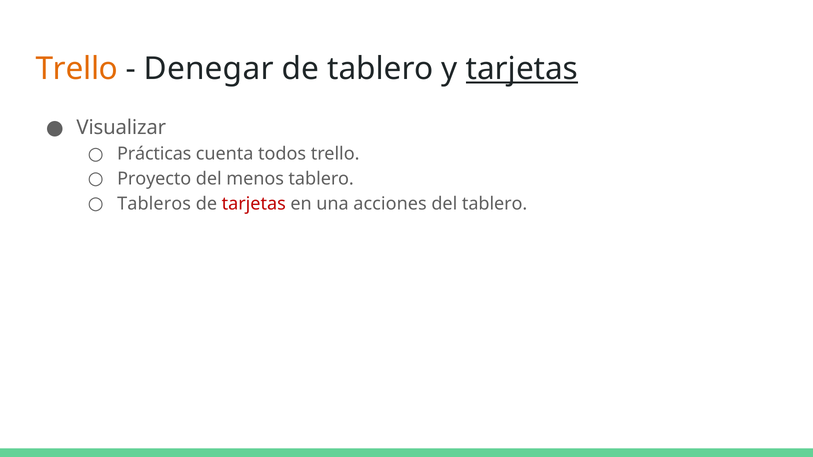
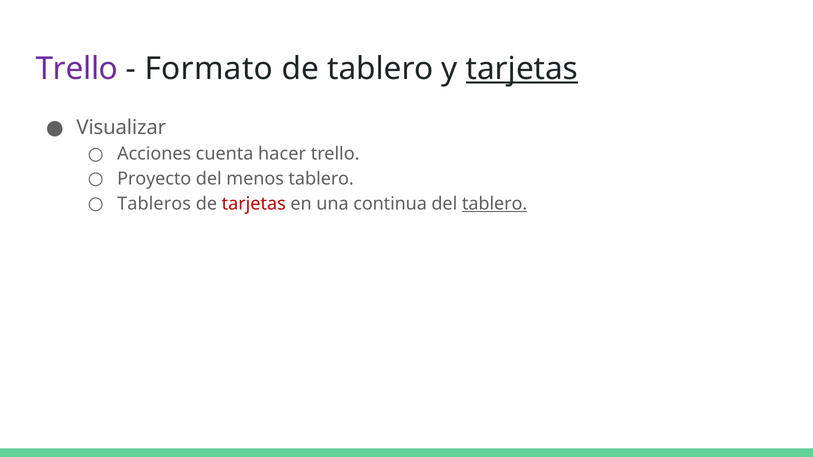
Trello at (77, 69) colour: orange -> purple
Denegar: Denegar -> Formato
Prácticas: Prácticas -> Acciones
todos: todos -> hacer
acciones: acciones -> continua
tablero at (495, 204) underline: none -> present
